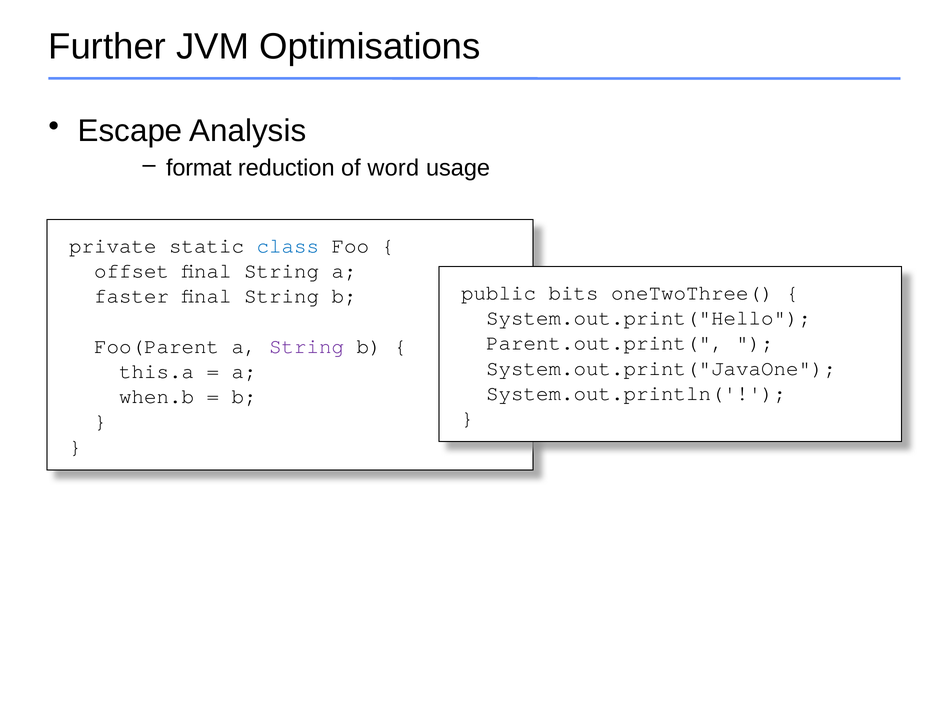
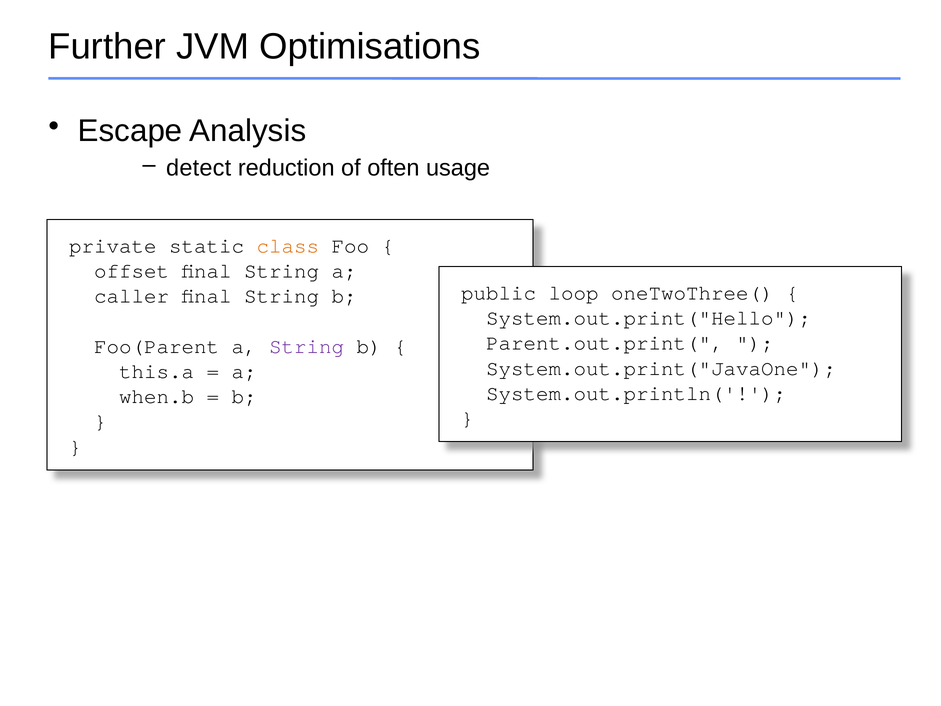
format: format -> detect
word: word -> often
class colour: blue -> orange
bits: bits -> loop
faster: faster -> caller
